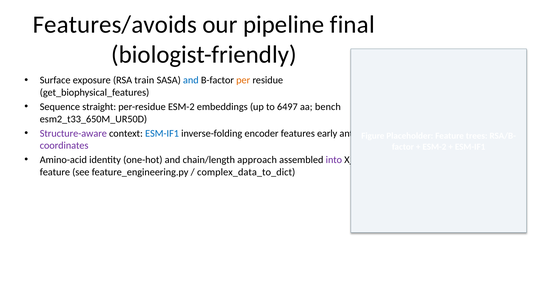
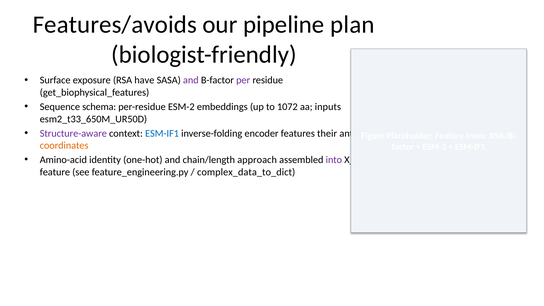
final: final -> plan
train: train -> have
and at (191, 80) colour: blue -> purple
per at (243, 80) colour: orange -> purple
straight: straight -> schema
6497: 6497 -> 1072
bench: bench -> inputs
early: early -> their
coordinates colour: purple -> orange
